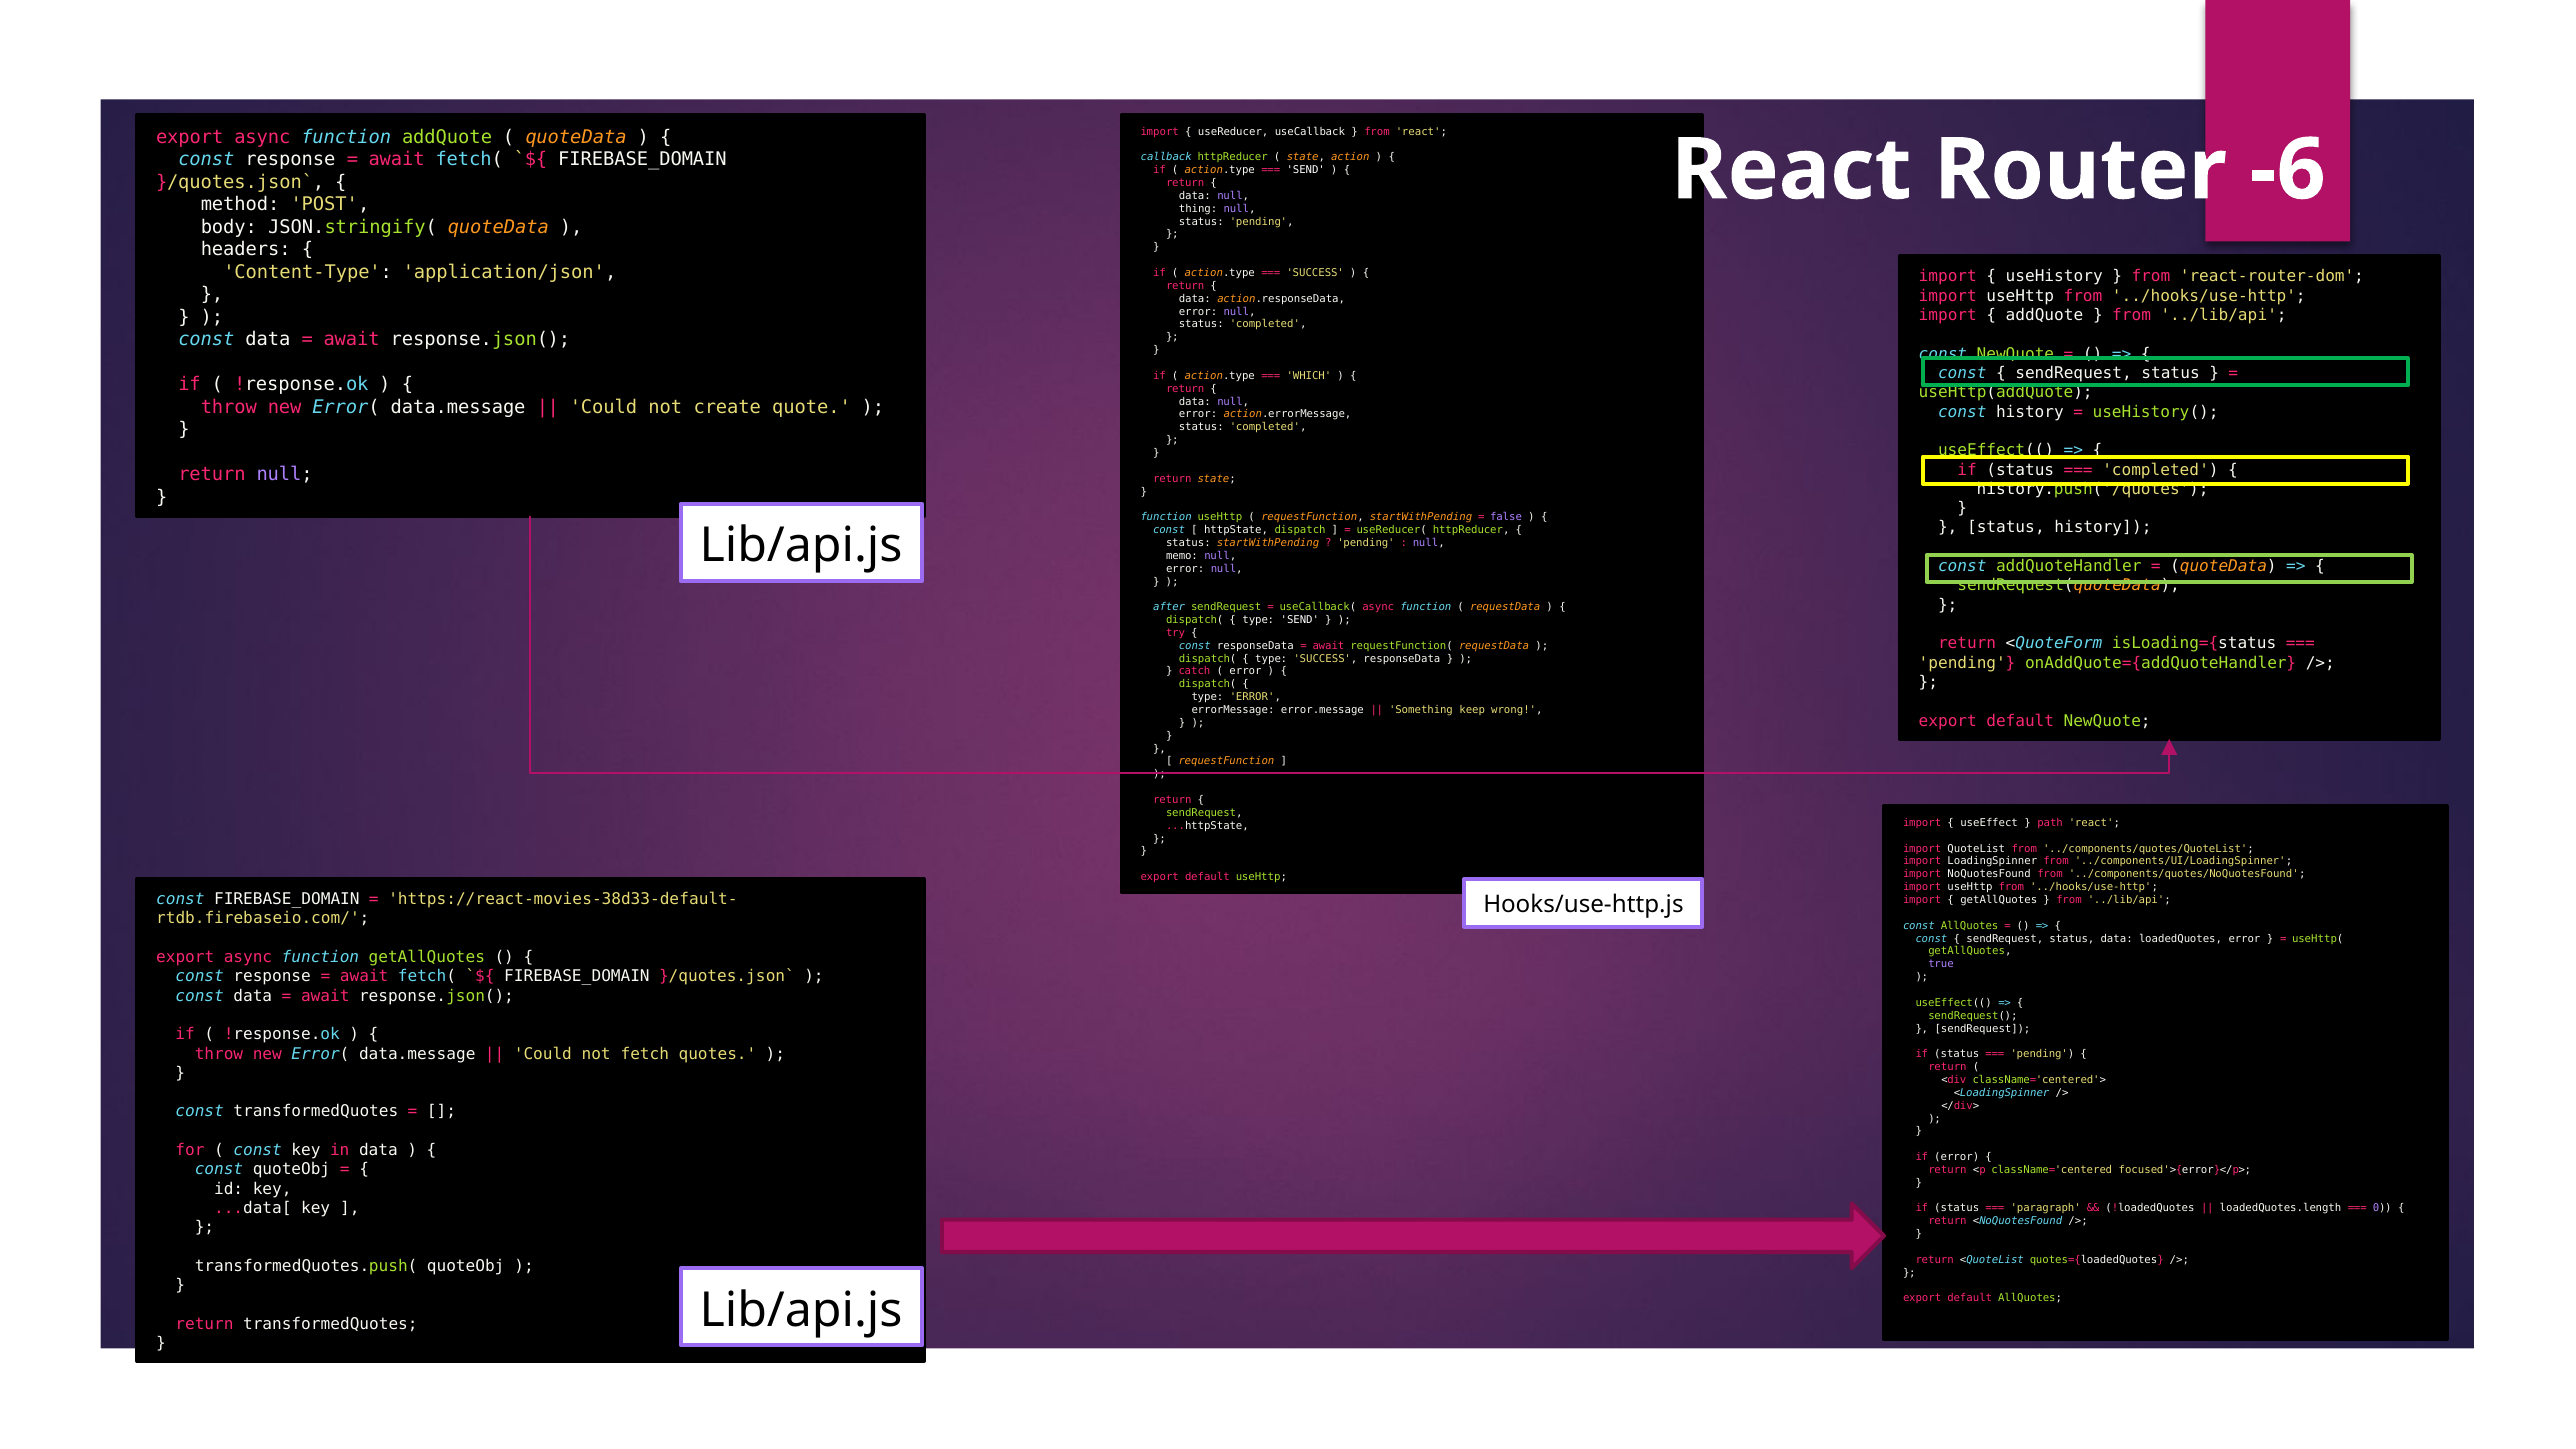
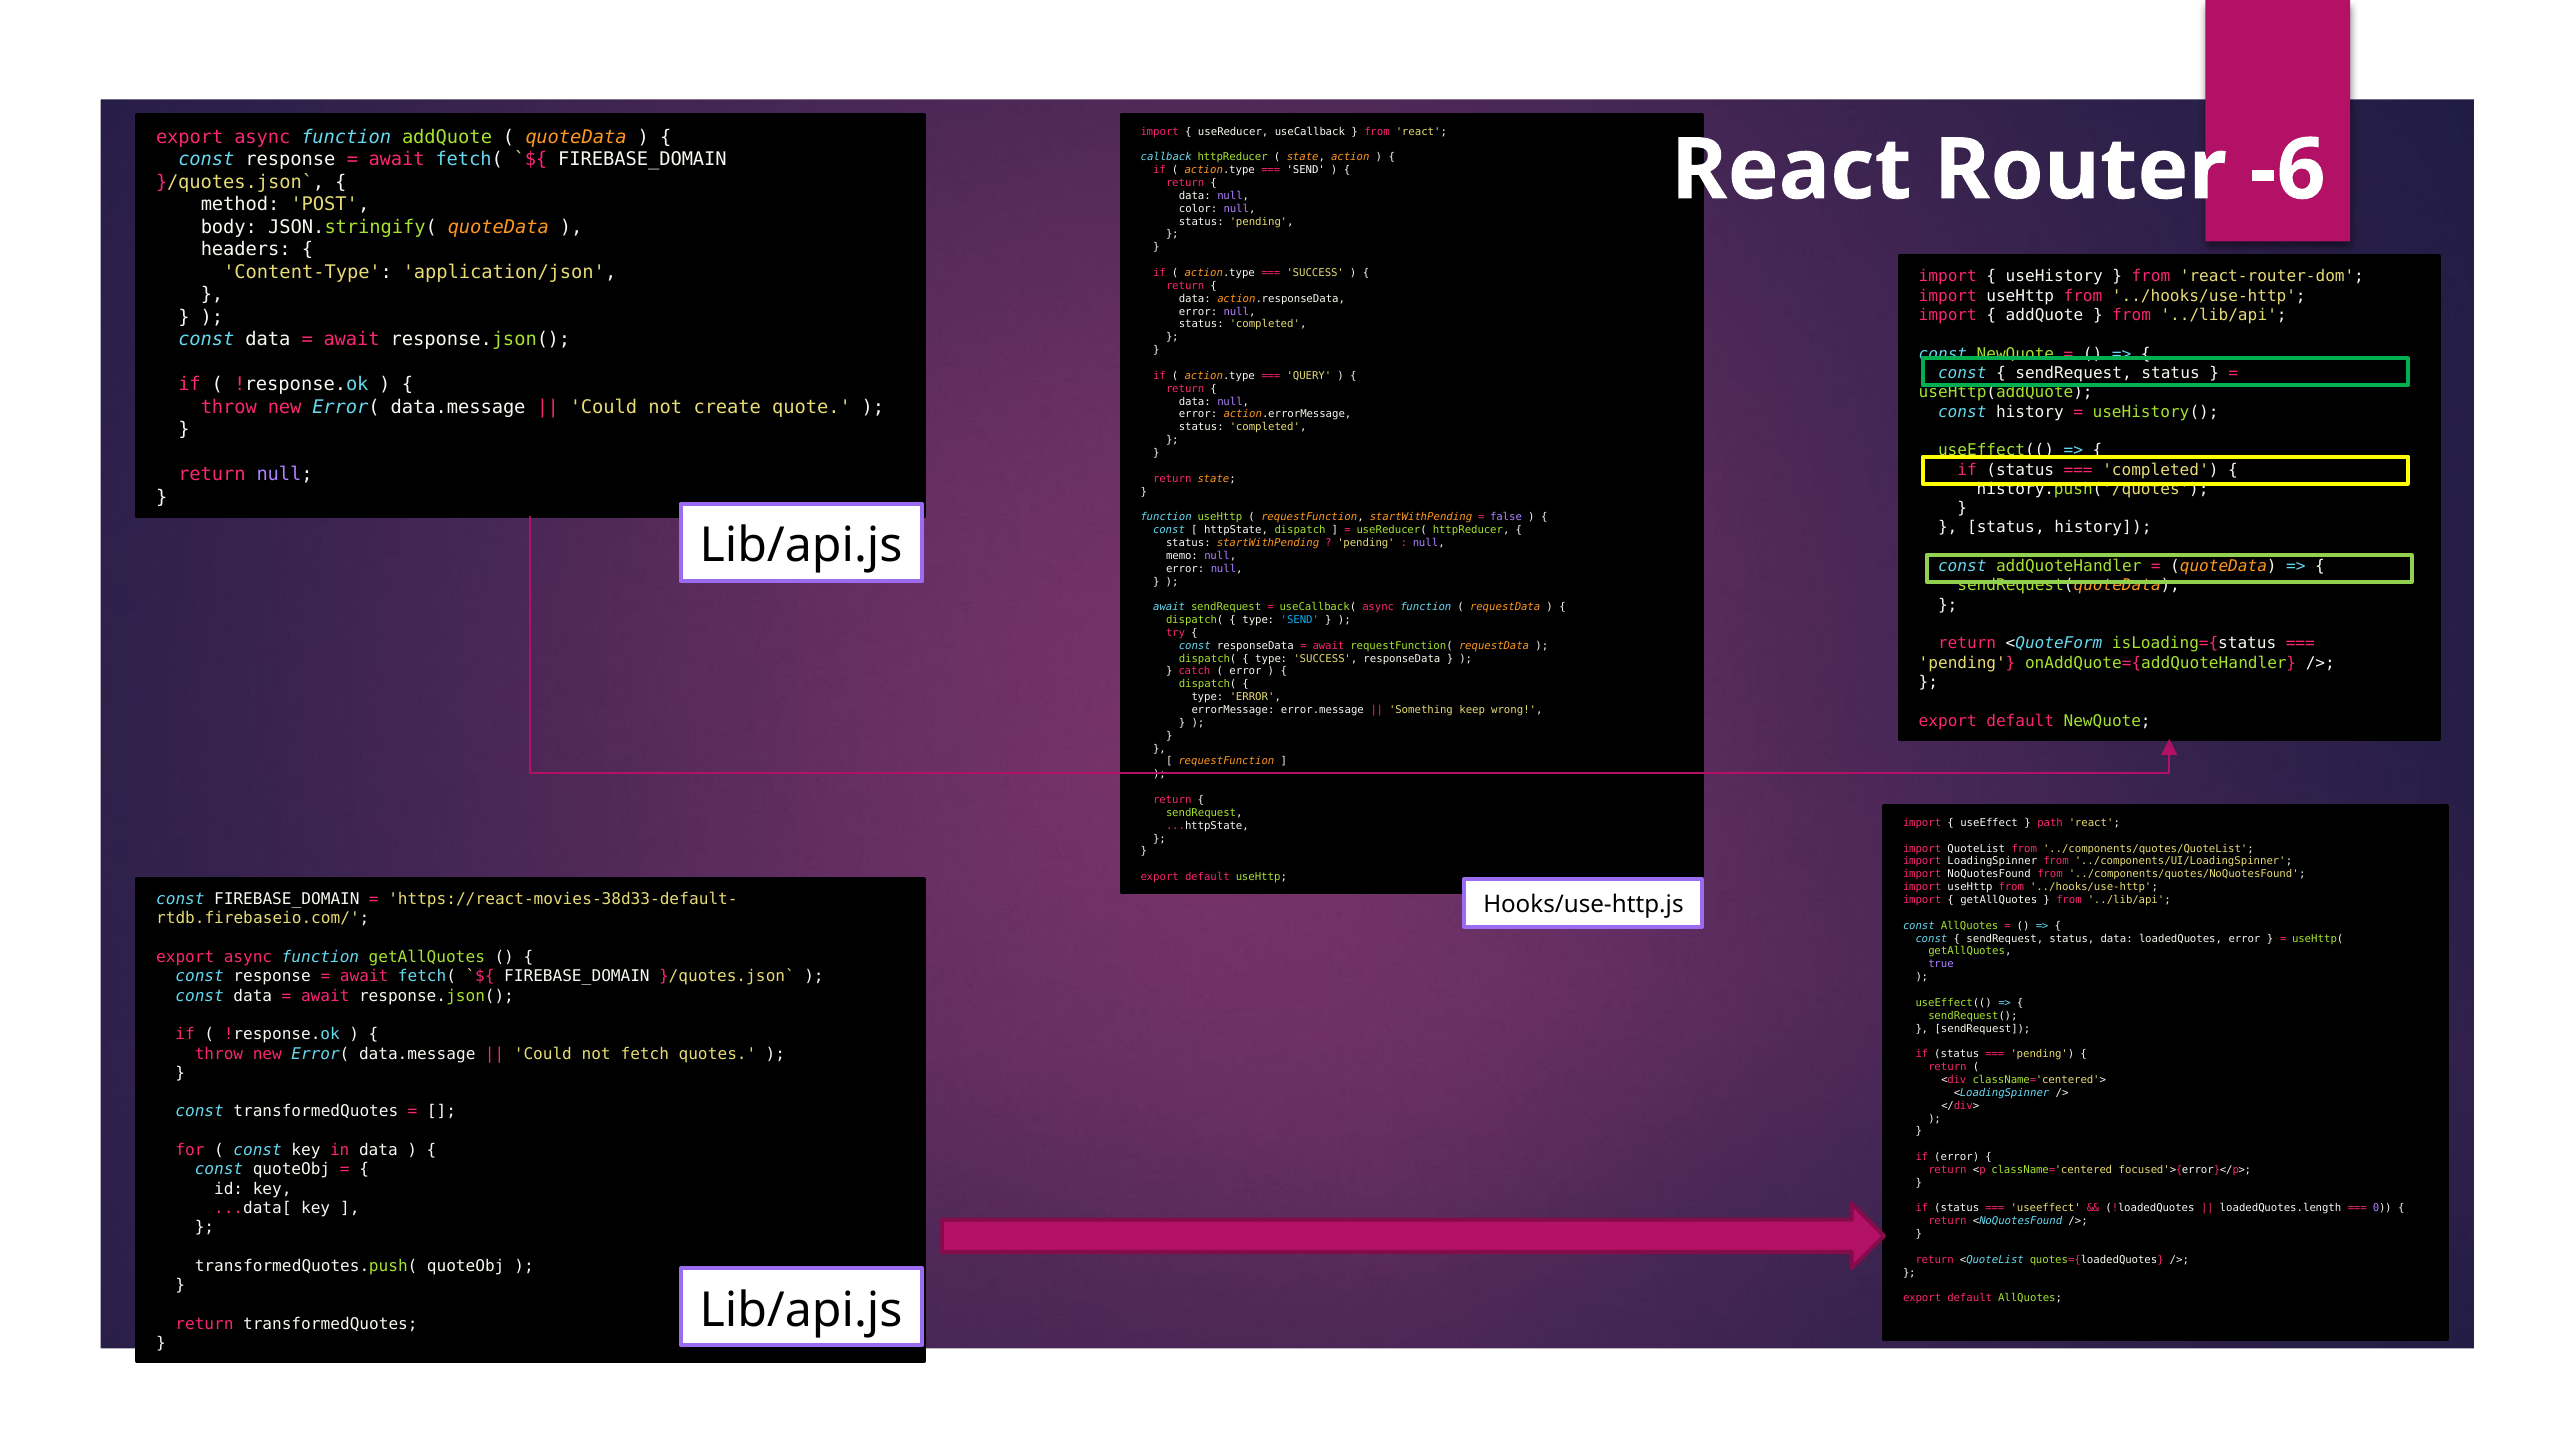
thing: thing -> color
WHICH: WHICH -> QUERY
after at (1169, 607): after -> await
SEND at (1300, 620) colour: white -> light blue
paragraph at (2046, 1208): paragraph -> useeffect
